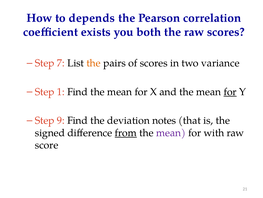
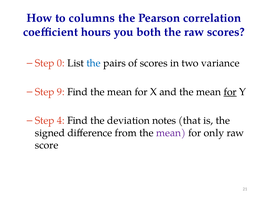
depends: depends -> columns
exists: exists -> hours
7: 7 -> 0
the at (94, 63) colour: orange -> blue
1: 1 -> 9
9: 9 -> 4
from underline: present -> none
with: with -> only
